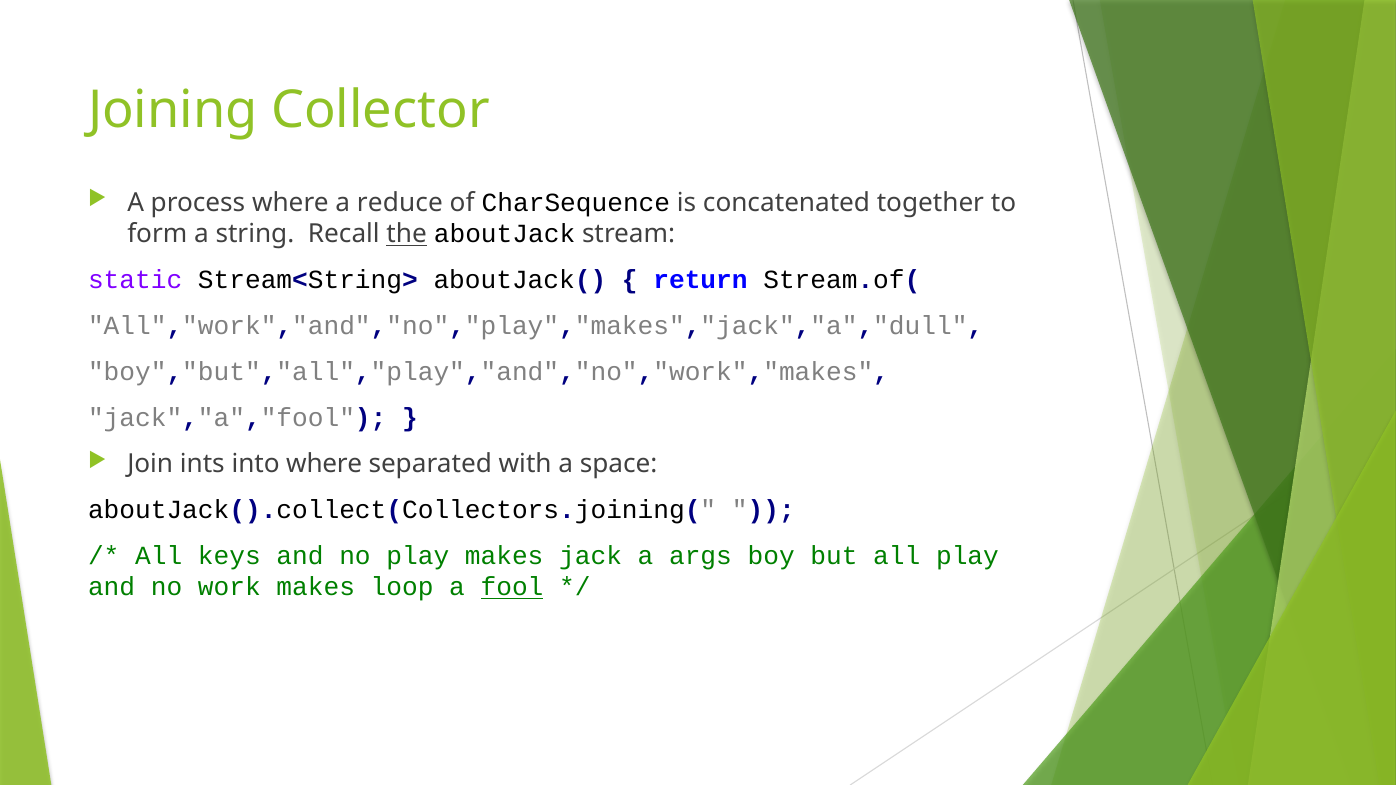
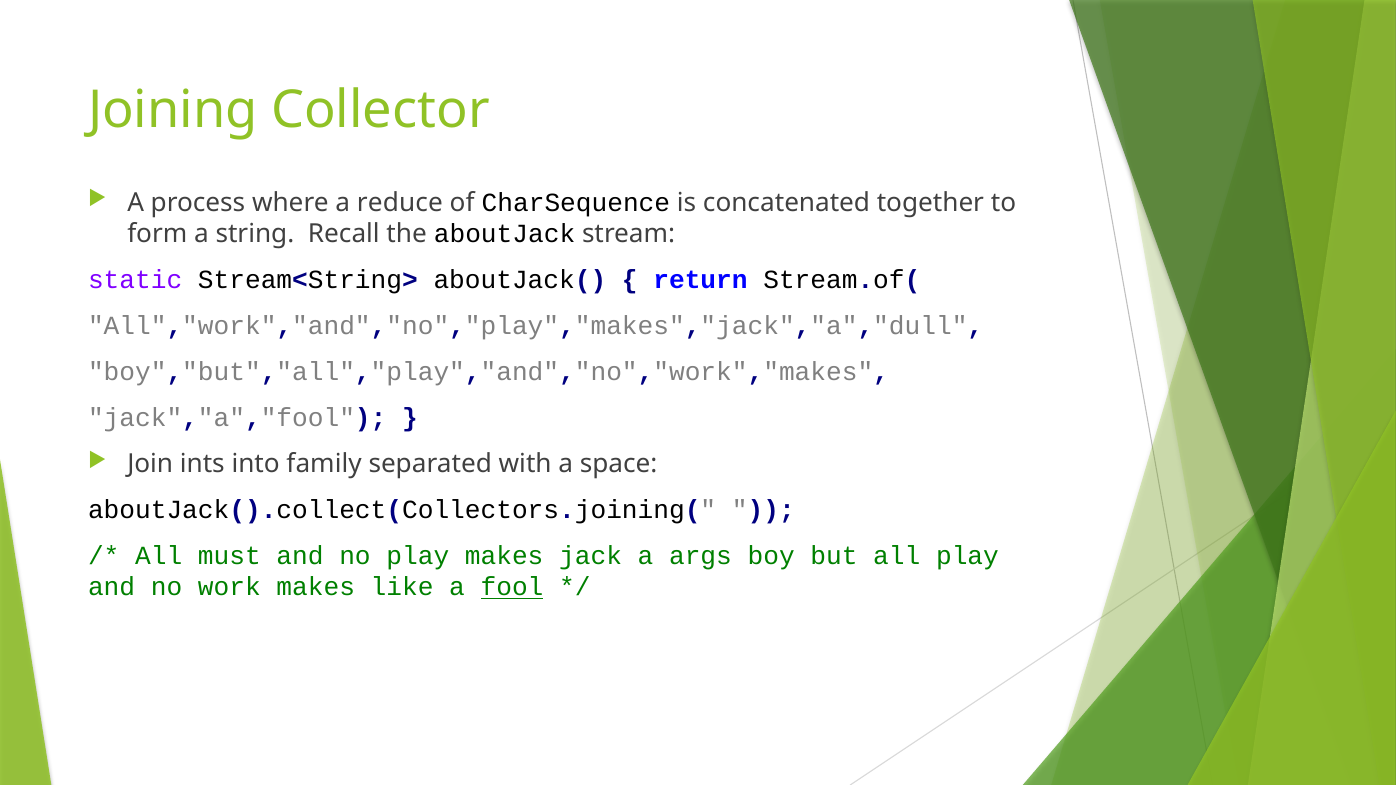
the underline: present -> none
into where: where -> family
keys: keys -> must
loop: loop -> like
